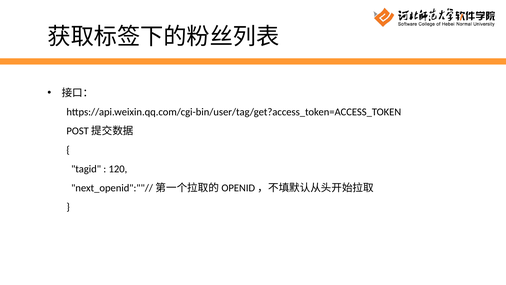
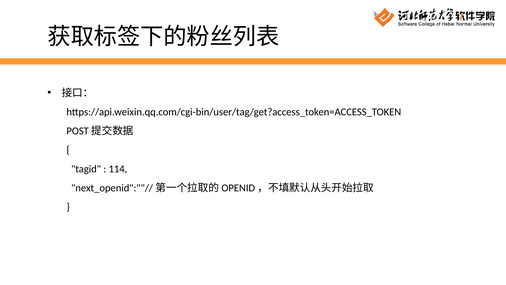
120: 120 -> 114
